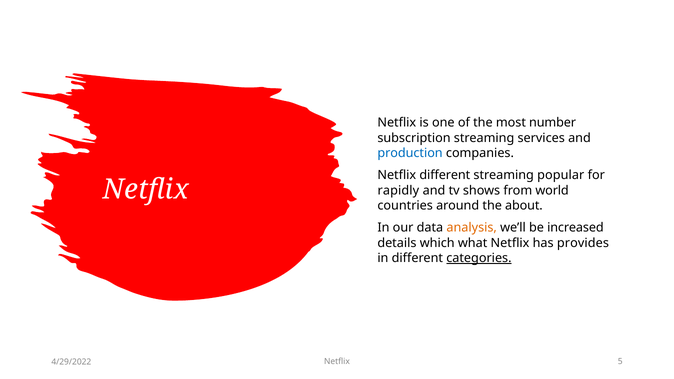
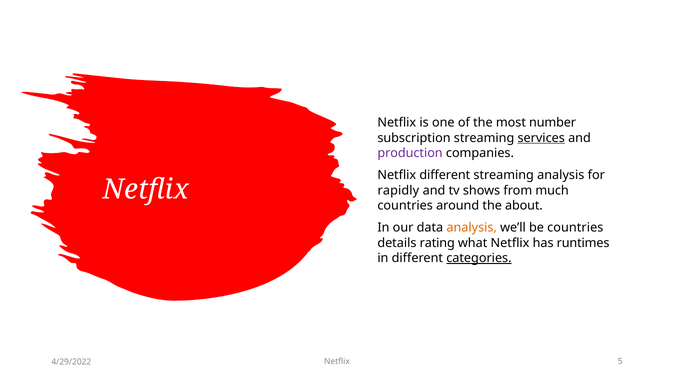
services underline: none -> present
production colour: blue -> purple
streaming popular: popular -> analysis
world: world -> much
be increased: increased -> countries
which: which -> rating
provides: provides -> runtimes
